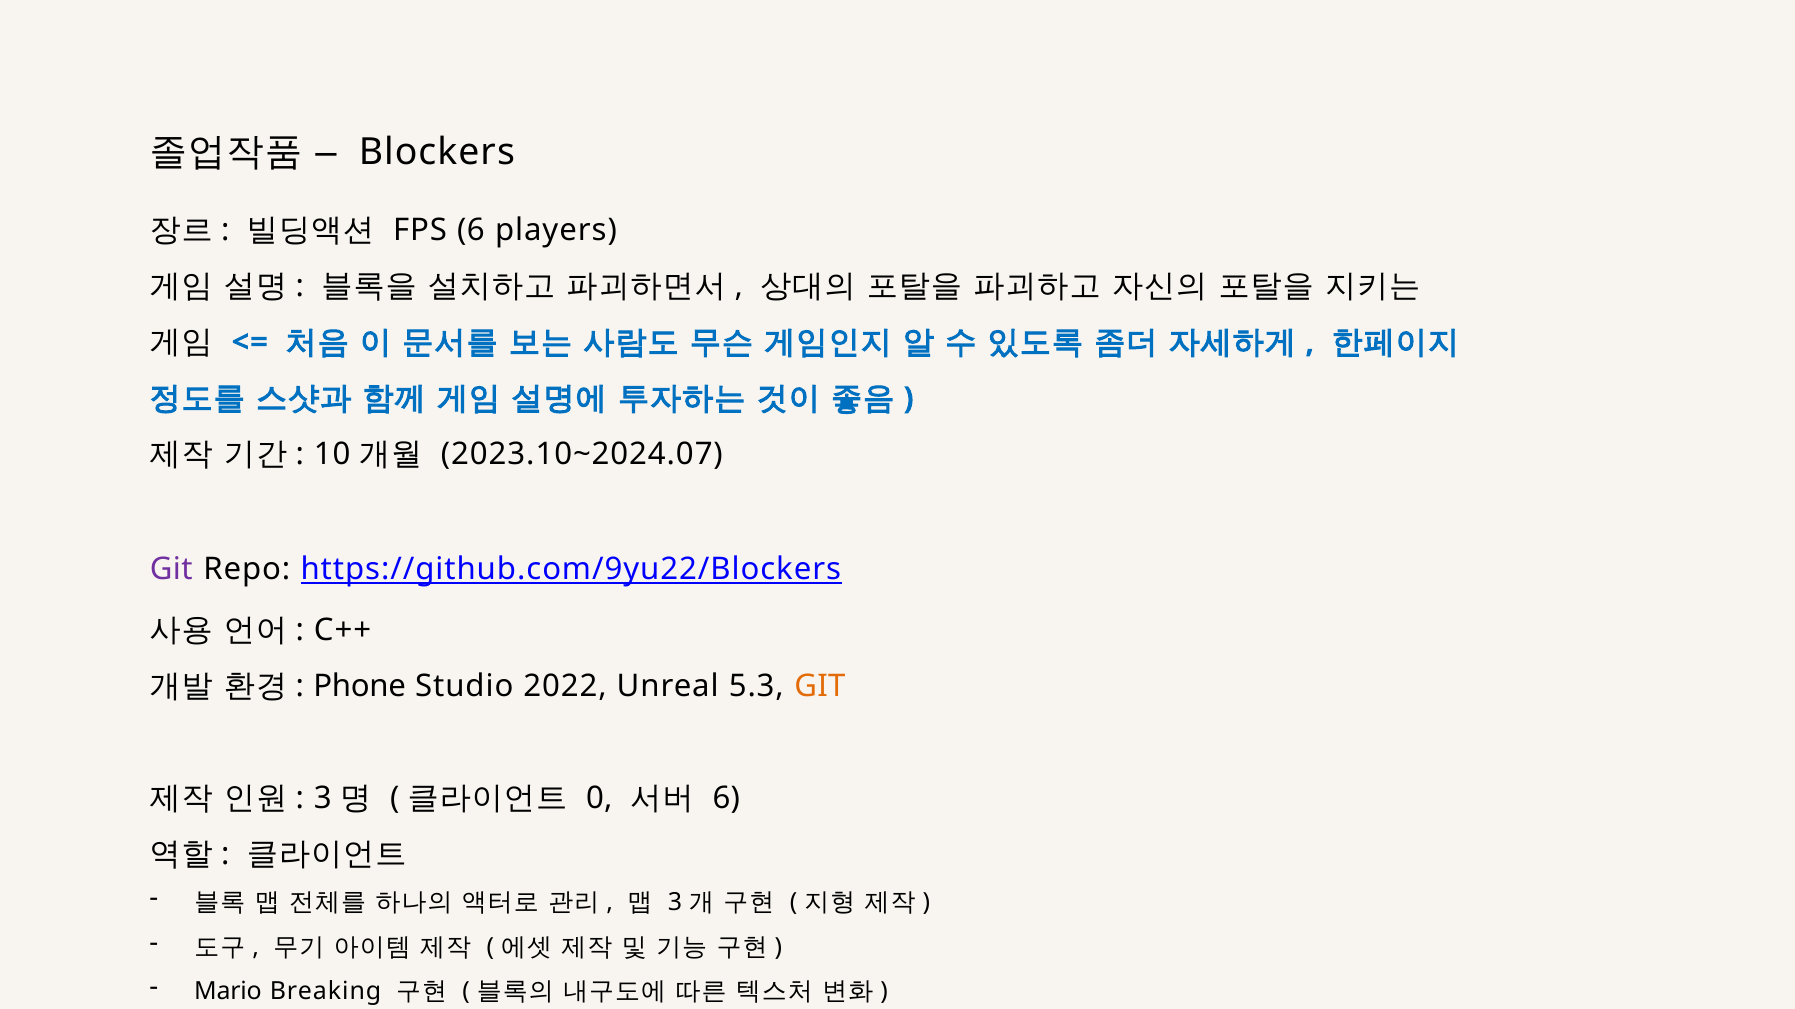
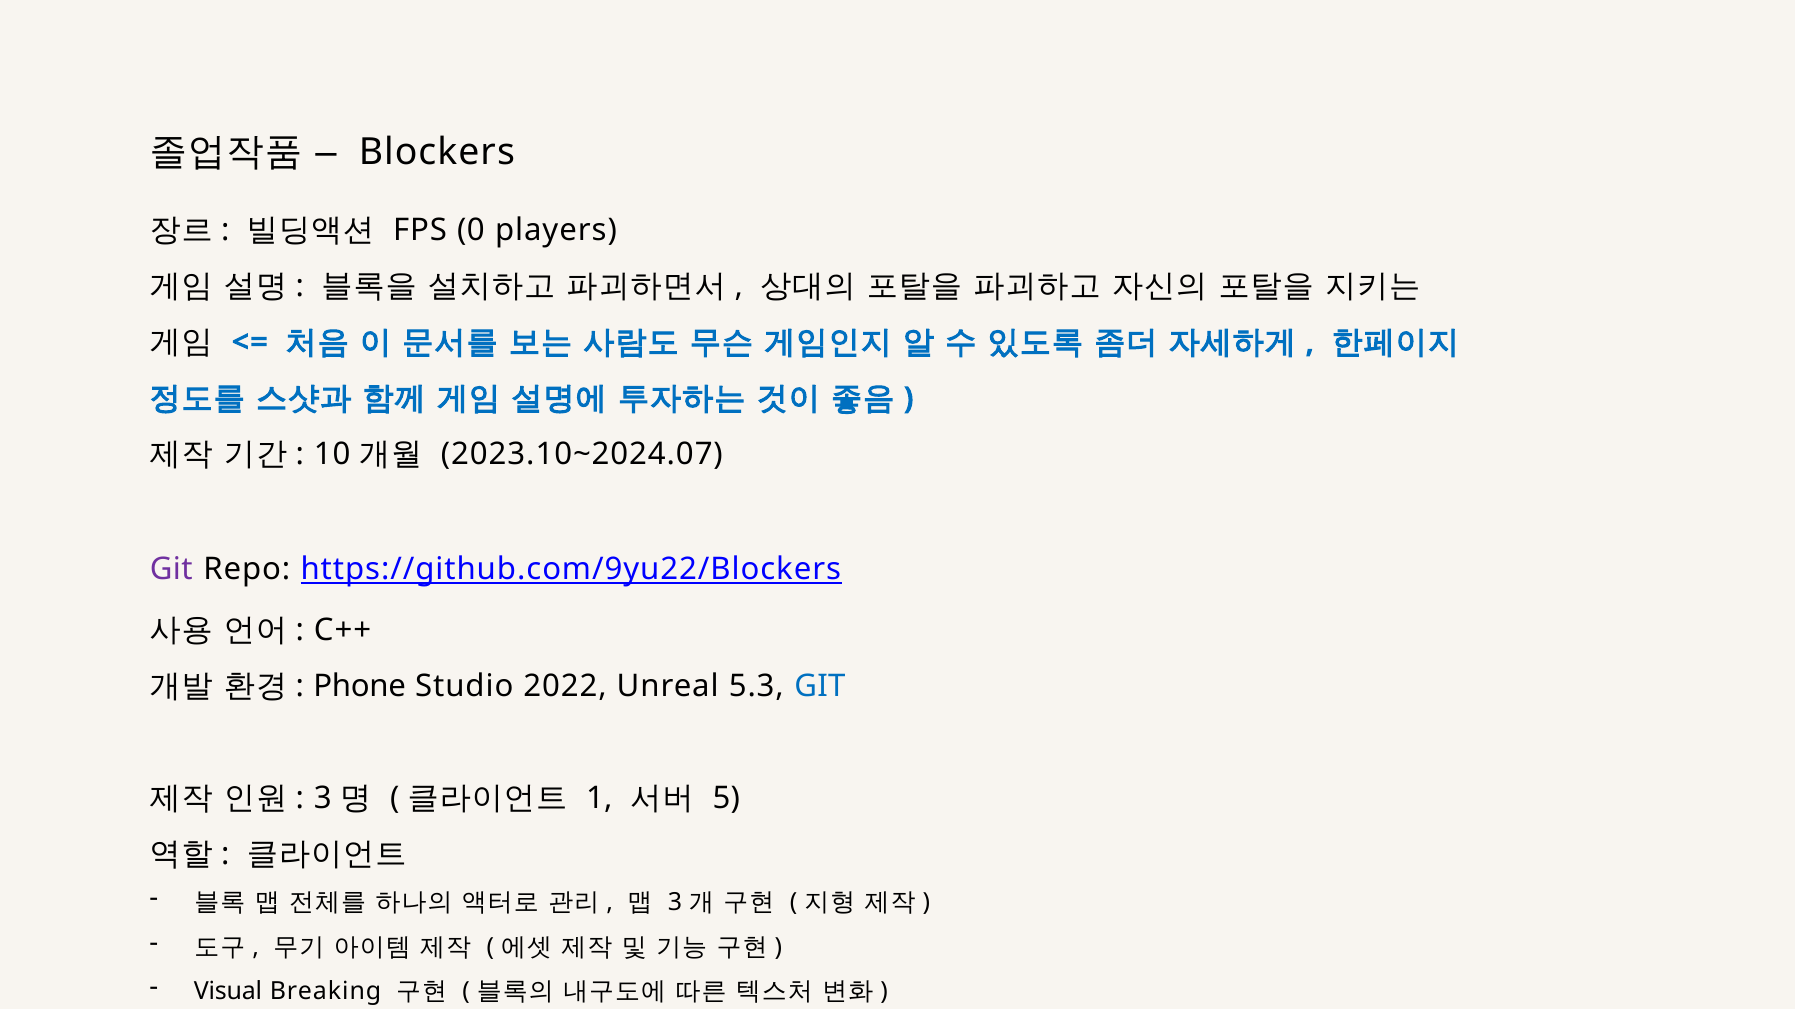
FPS 6: 6 -> 0
GIT at (820, 686) colour: orange -> blue
0: 0 -> 1
6 at (726, 798): 6 -> 5
Mario: Mario -> Visual
